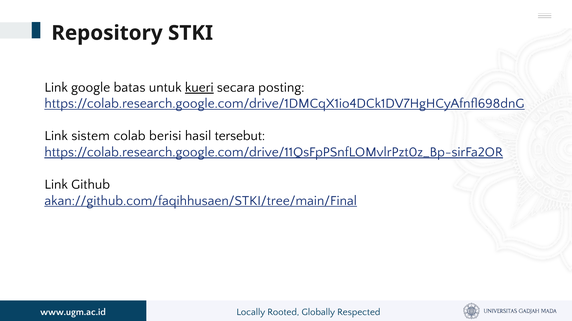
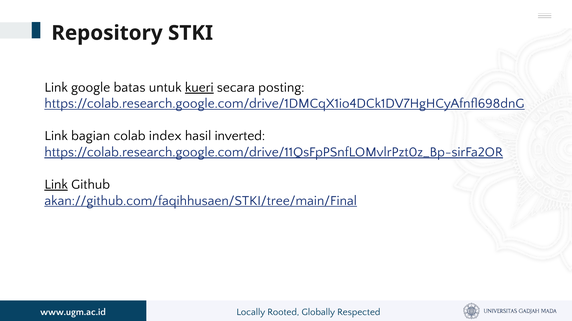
sistem: sistem -> bagian
berisi: berisi -> index
tersebut: tersebut -> inverted
Link at (56, 185) underline: none -> present
